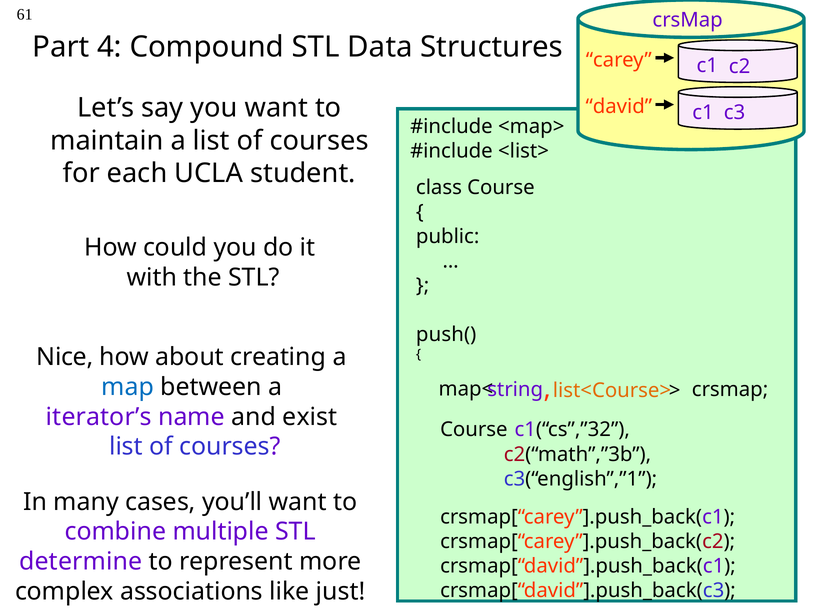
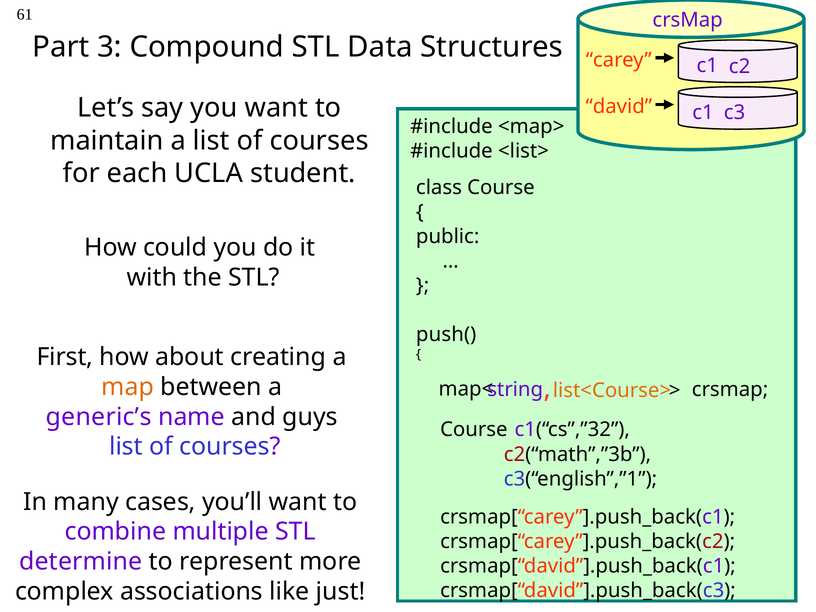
4: 4 -> 3
Nice: Nice -> First
map colour: blue -> orange
iterator’s: iterator’s -> generic’s
exist: exist -> guys
